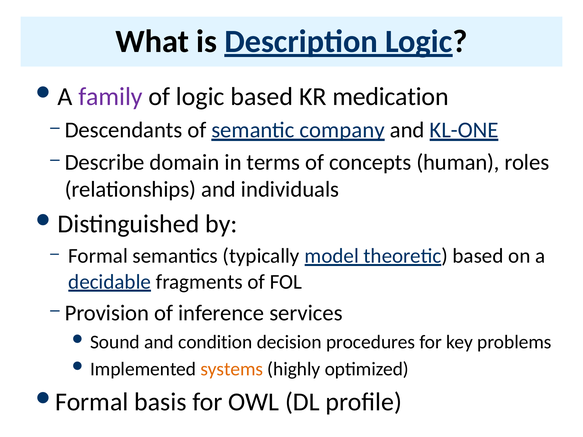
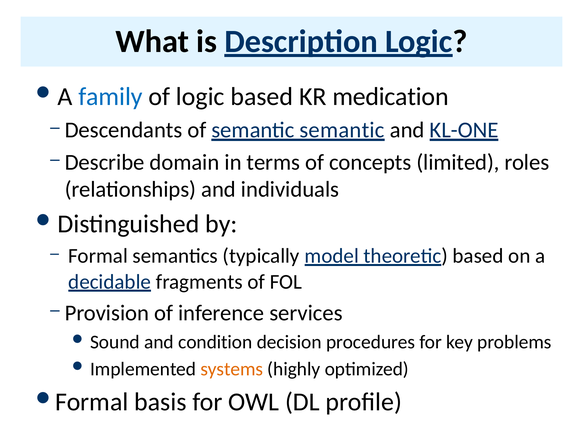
family colour: purple -> blue
semantic company: company -> semantic
human: human -> limited
